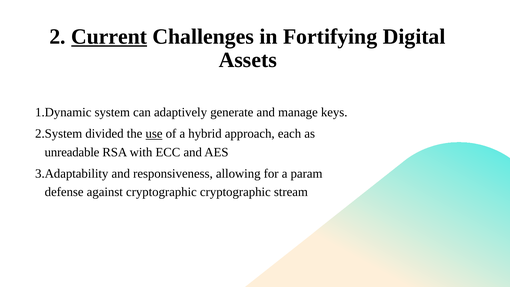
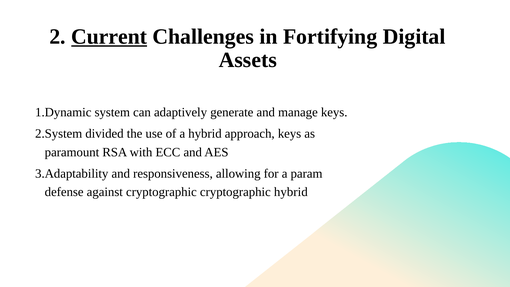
use underline: present -> none
approach each: each -> keys
unreadable: unreadable -> paramount
cryptographic stream: stream -> hybrid
